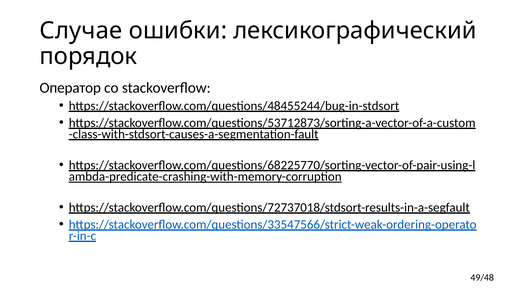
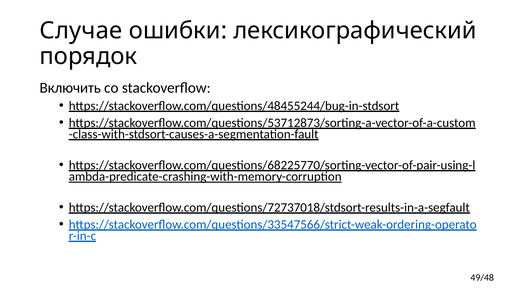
Оператор: Оператор -> Включить
